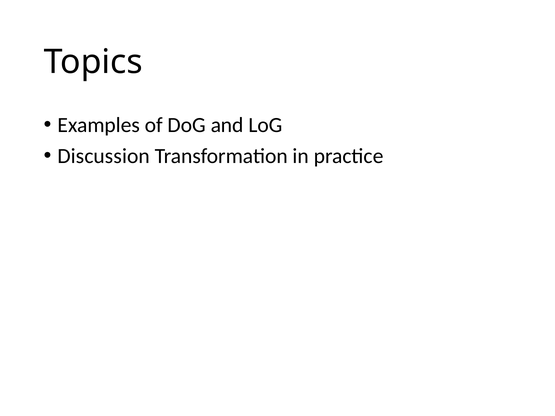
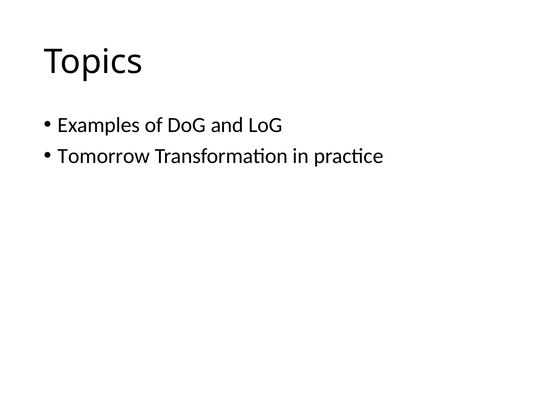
Discussion: Discussion -> Tomorrow
